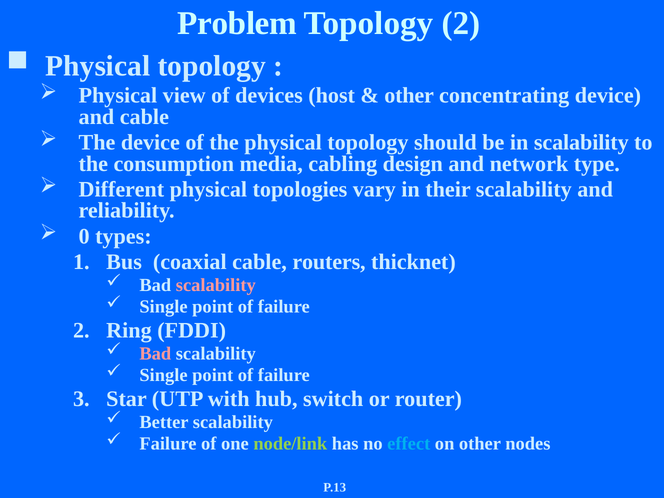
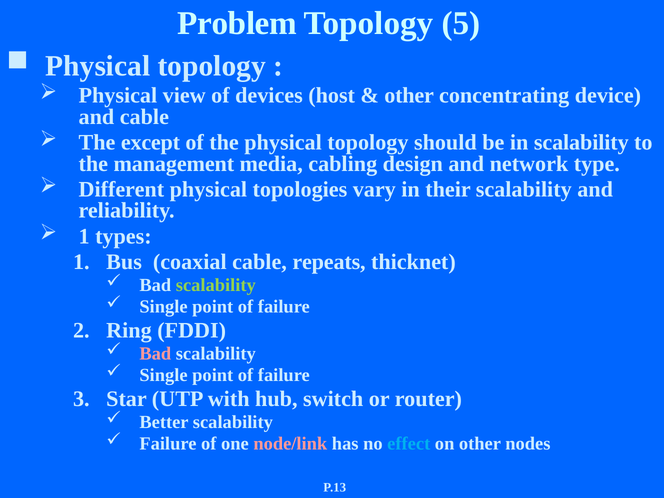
Topology 2: 2 -> 5
The device: device -> except
consumption: consumption -> management
0 at (84, 236): 0 -> 1
routers: routers -> repeats
scalability at (216, 285) colour: pink -> light green
node/link colour: light green -> pink
